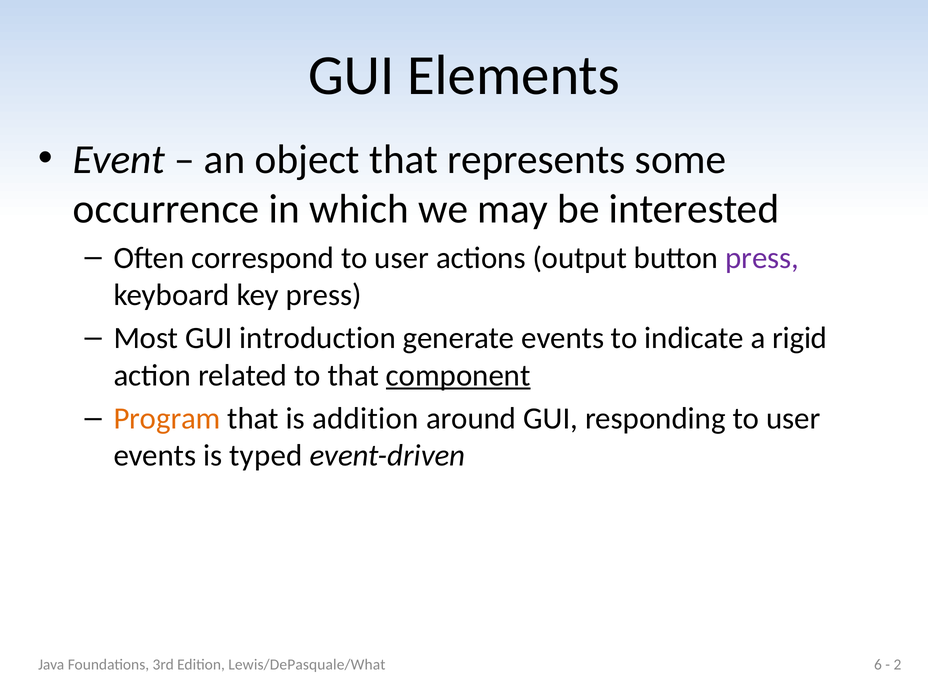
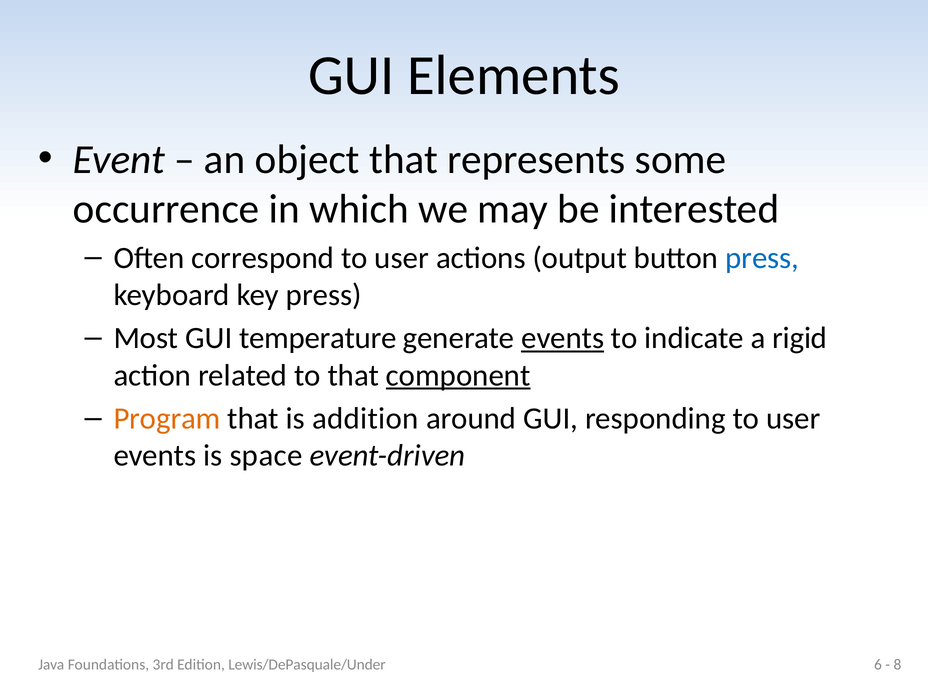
press at (762, 258) colour: purple -> blue
introduction: introduction -> temperature
events at (563, 338) underline: none -> present
typed: typed -> space
Lewis/DePasquale/What: Lewis/DePasquale/What -> Lewis/DePasquale/Under
2: 2 -> 8
